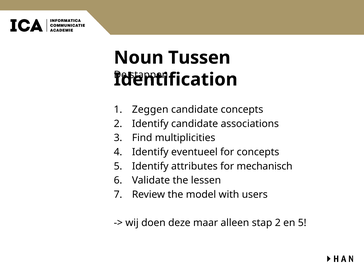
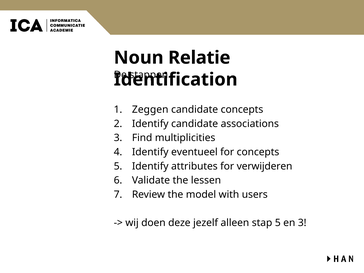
Tussen: Tussen -> Relatie
mechanisch: mechanisch -> verwijderen
maar: maar -> jezelf
stap 2: 2 -> 5
en 5: 5 -> 3
